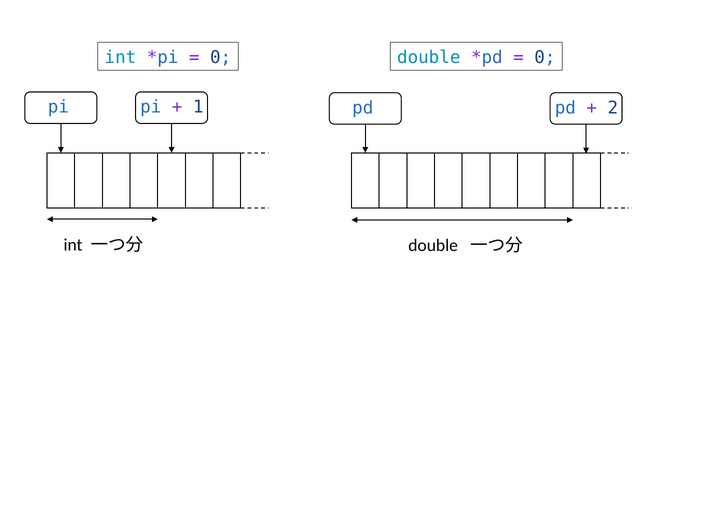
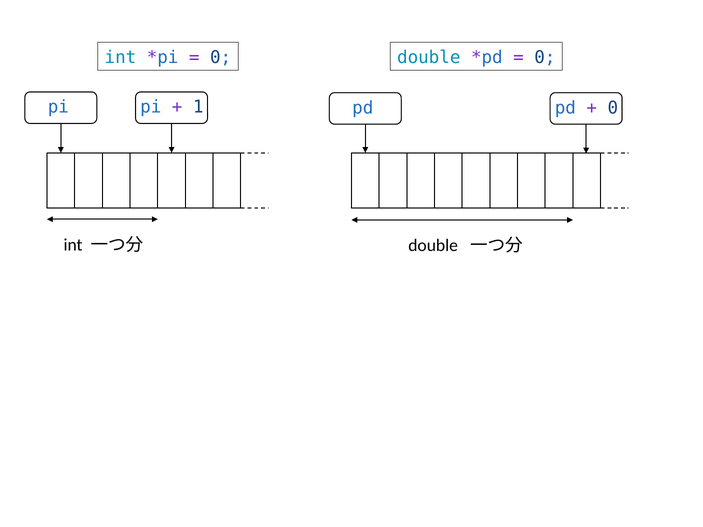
2 at (613, 108): 2 -> 0
